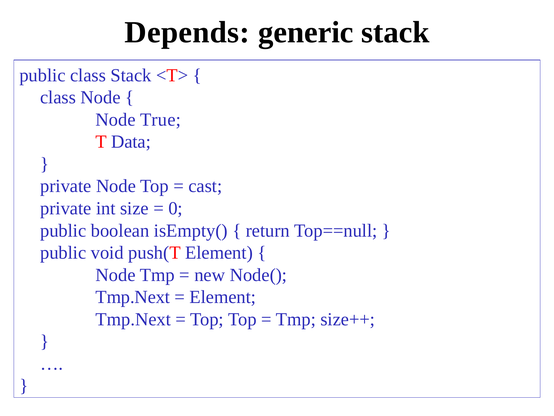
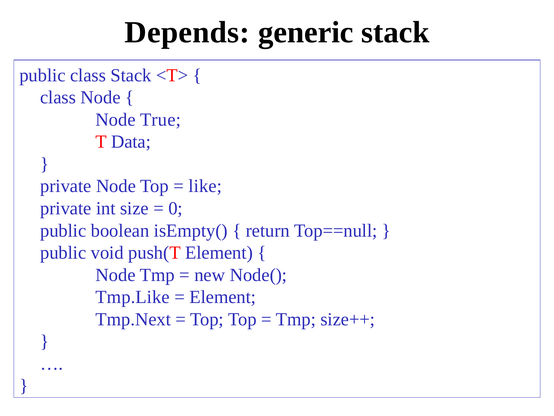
cast: cast -> like
Tmp.Next at (133, 297): Tmp.Next -> Tmp.Like
